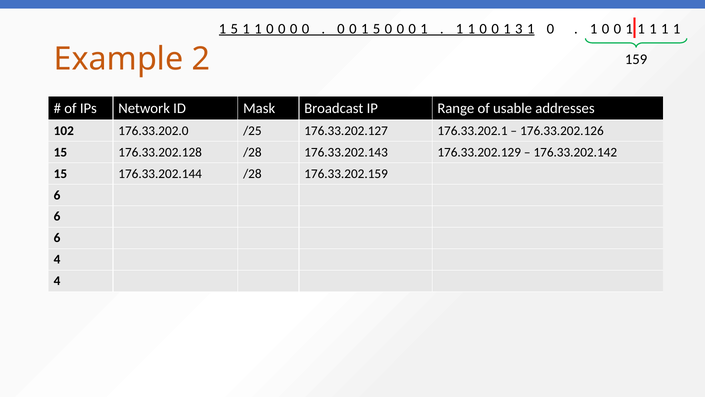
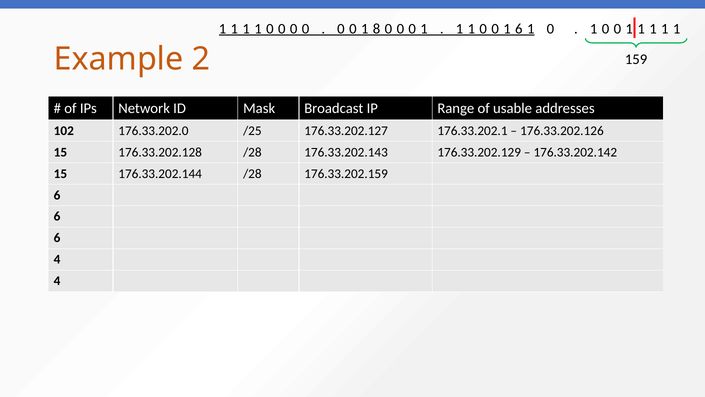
5 at (234, 29): 5 -> 1
5 at (377, 29): 5 -> 8
3 at (519, 29): 3 -> 6
